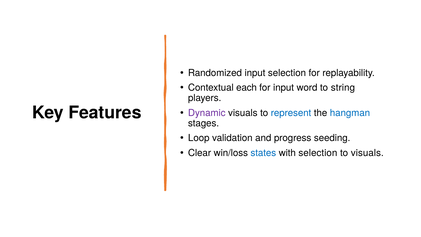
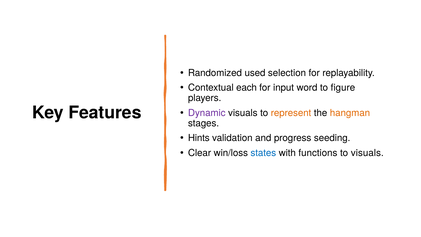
Randomized input: input -> used
string: string -> figure
represent colour: blue -> orange
hangman colour: blue -> orange
Loop: Loop -> Hints
with selection: selection -> functions
